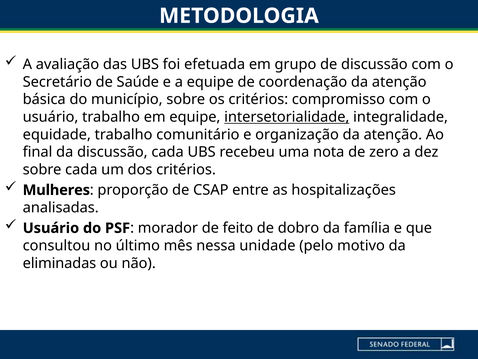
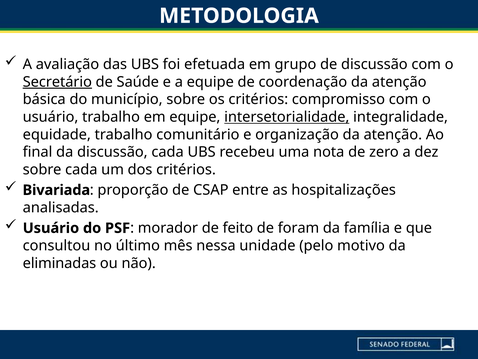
Secretário underline: none -> present
Mulheres: Mulheres -> Bivariada
dobro: dobro -> foram
